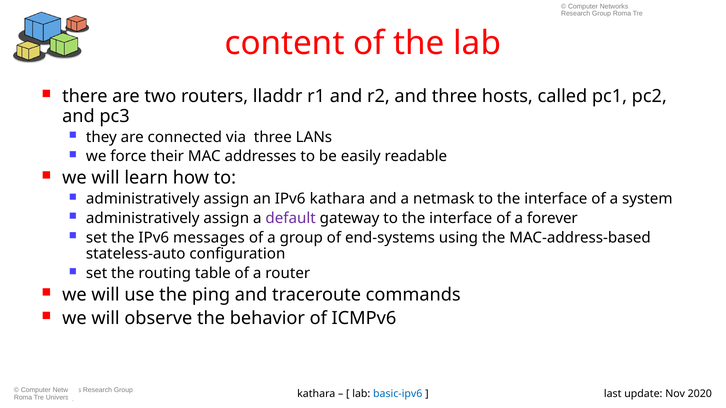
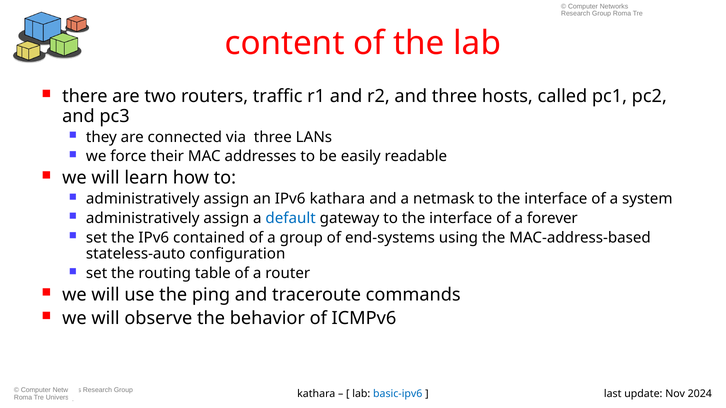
lladdr: lladdr -> traffic
default colour: purple -> blue
messages: messages -> contained
2020: 2020 -> 2024
